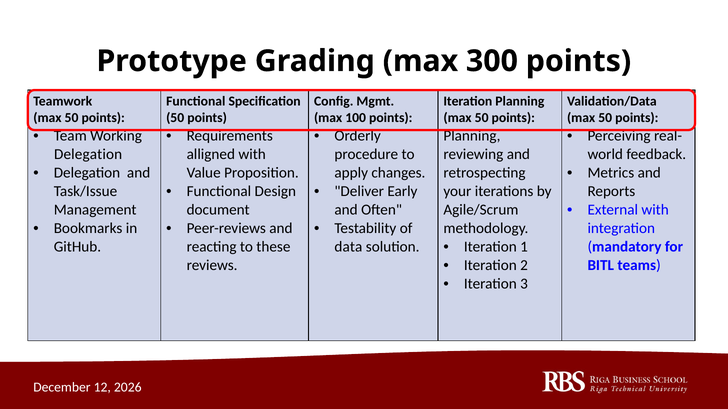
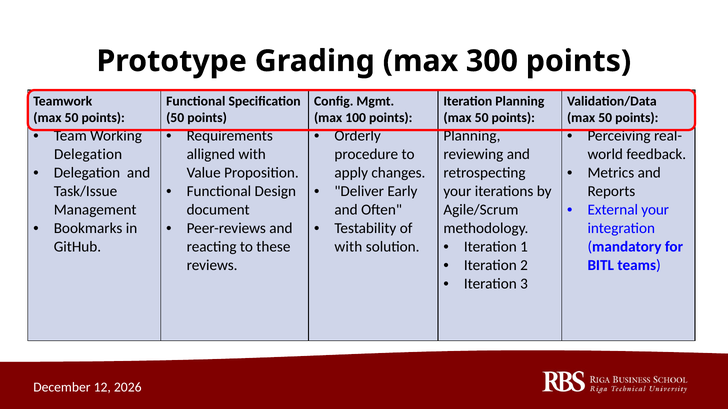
External with: with -> your
data at (348, 247): data -> with
